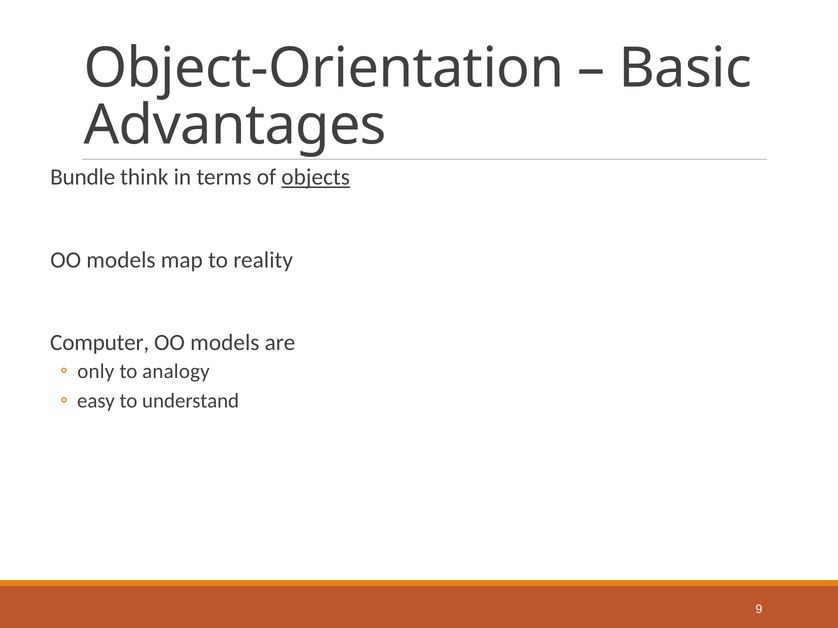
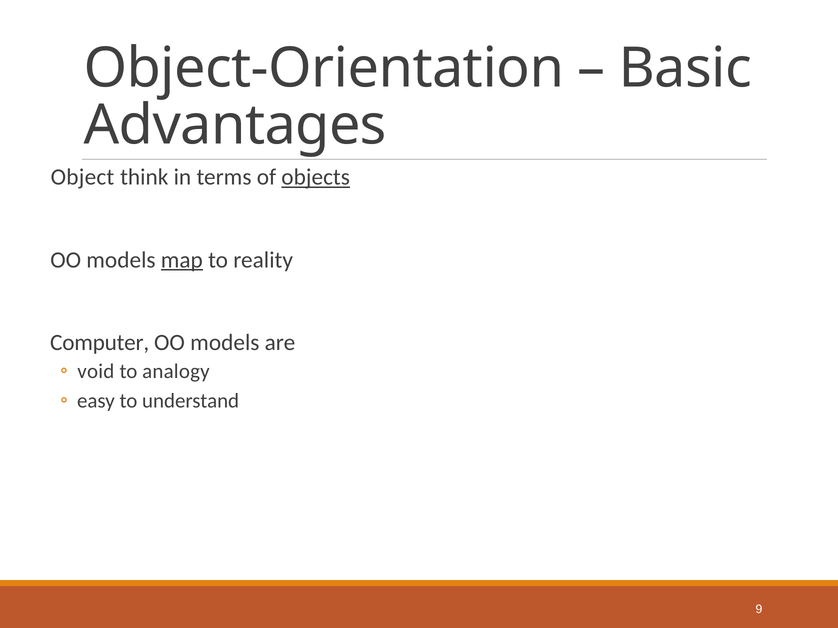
Bundle: Bundle -> Object
map underline: none -> present
only: only -> void
